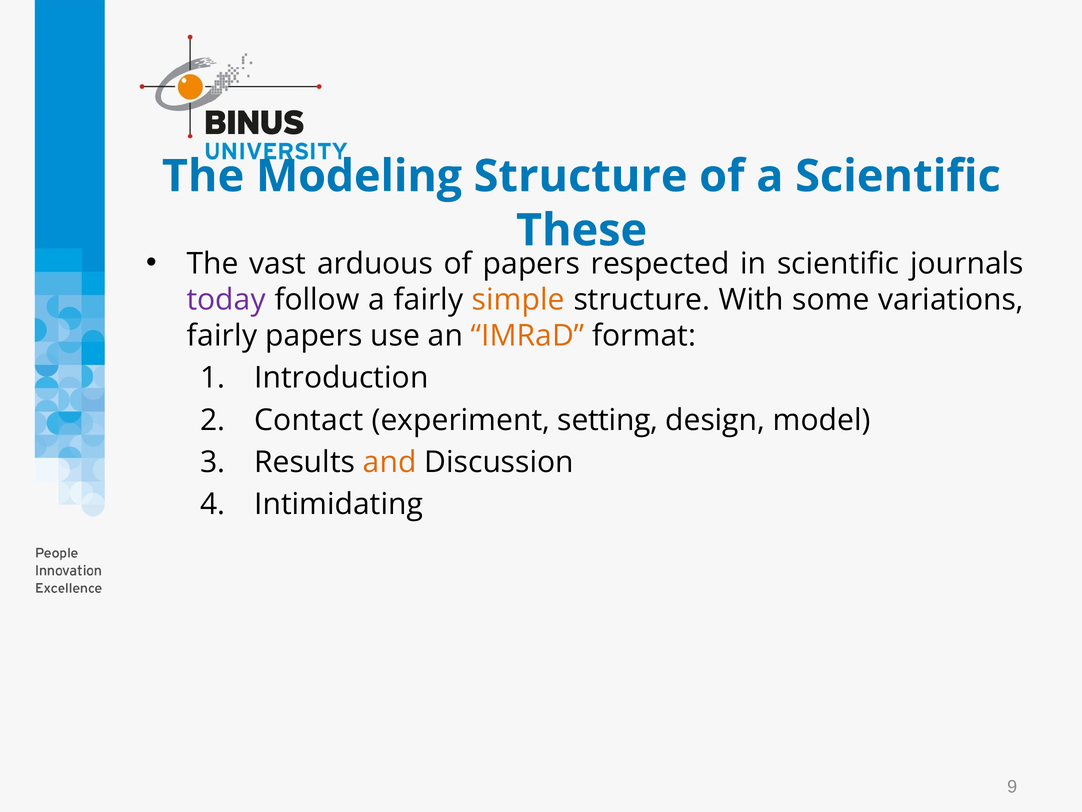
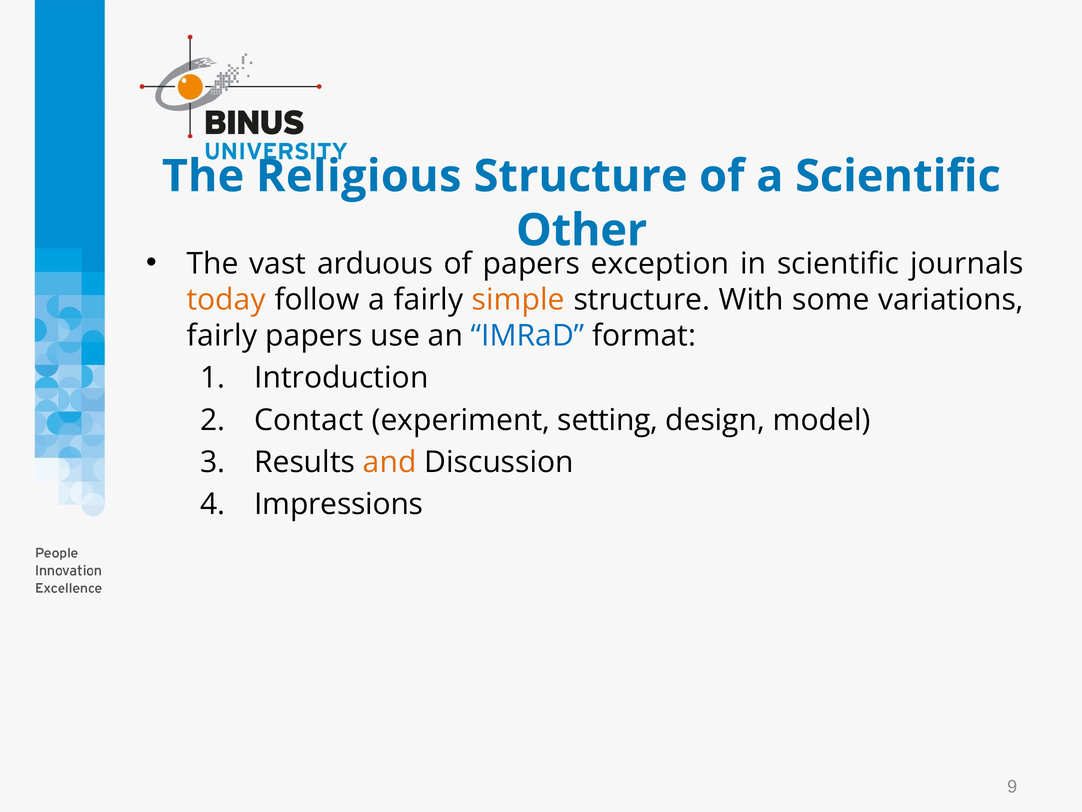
Modeling: Modeling -> Religious
These: These -> Other
respected: respected -> exception
today colour: purple -> orange
IMRaD colour: orange -> blue
Intimidating: Intimidating -> Impressions
